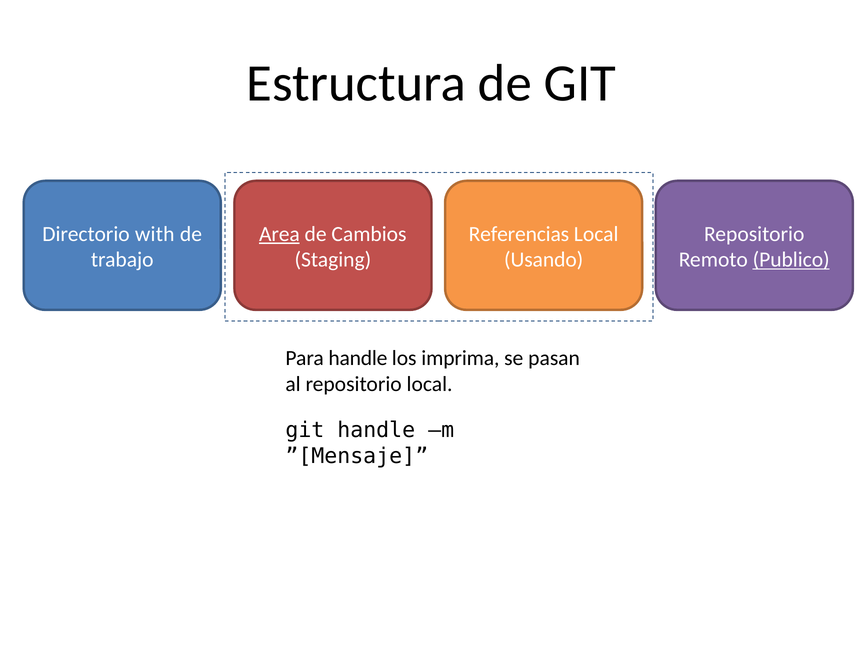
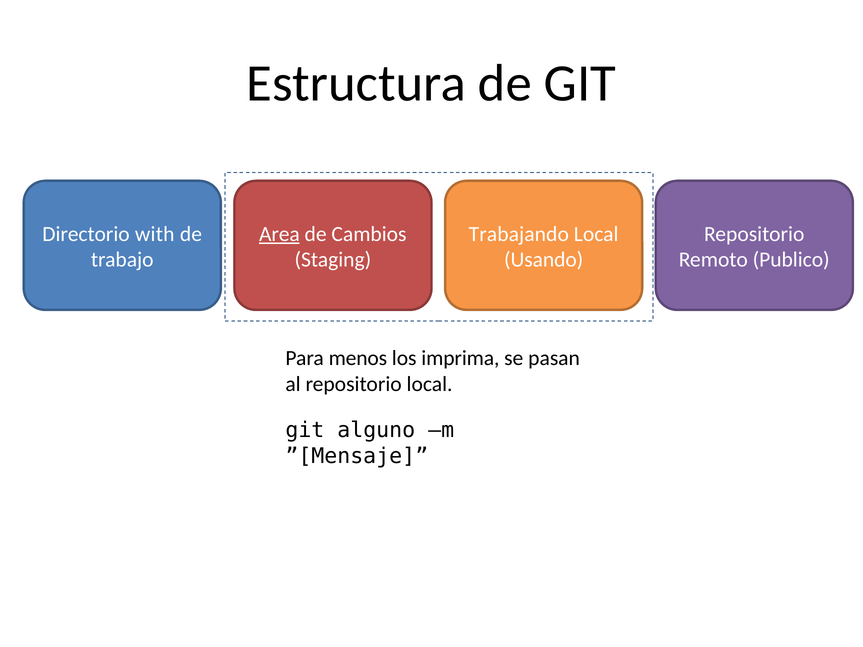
Referencias: Referencias -> Trabajando
Publico underline: present -> none
Para handle: handle -> menos
git handle: handle -> alguno
